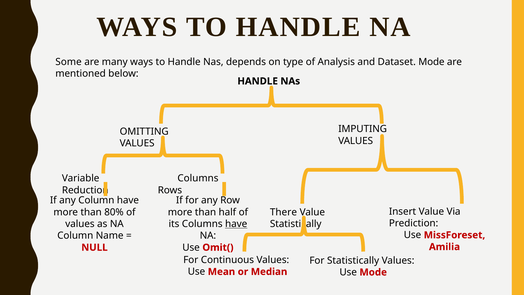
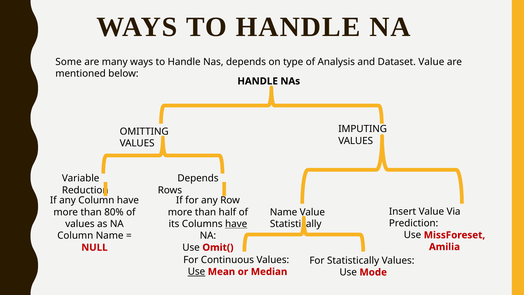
Dataset Mode: Mode -> Value
Columns at (198, 178): Columns -> Depends
There at (283, 212): There -> Name
Use at (197, 271) underline: none -> present
